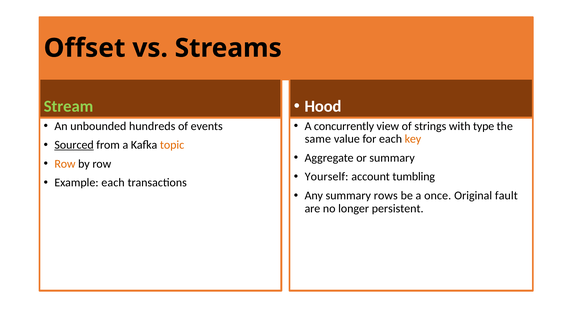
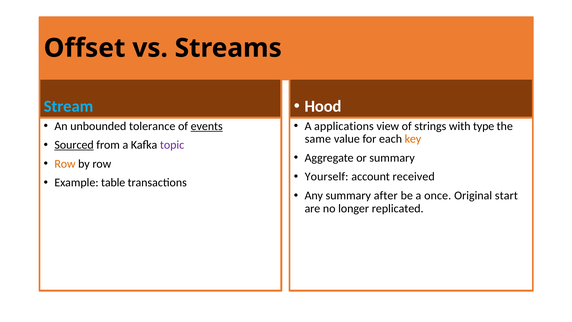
Stream colour: light green -> light blue
hundreds: hundreds -> tolerance
events underline: none -> present
concurrently: concurrently -> applications
topic colour: orange -> purple
tumbling: tumbling -> received
Example each: each -> table
rows: rows -> after
fault: fault -> start
persistent: persistent -> replicated
